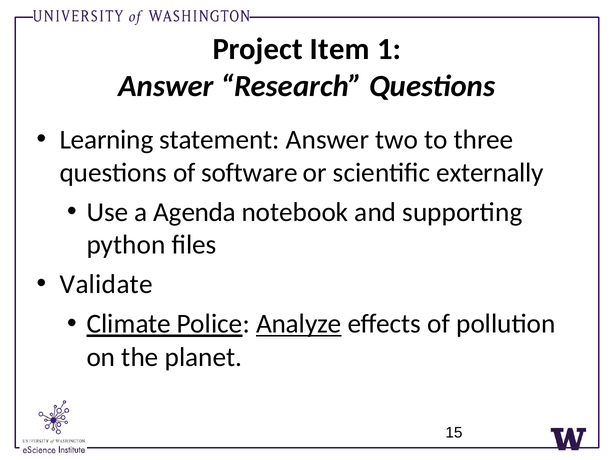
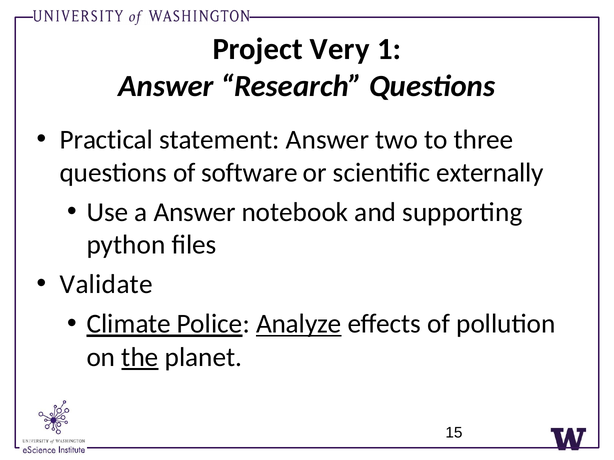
Item: Item -> Very
Learning: Learning -> Practical
a Agenda: Agenda -> Answer
the underline: none -> present
